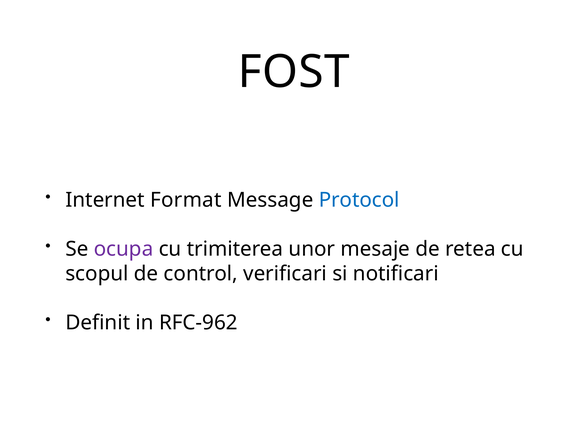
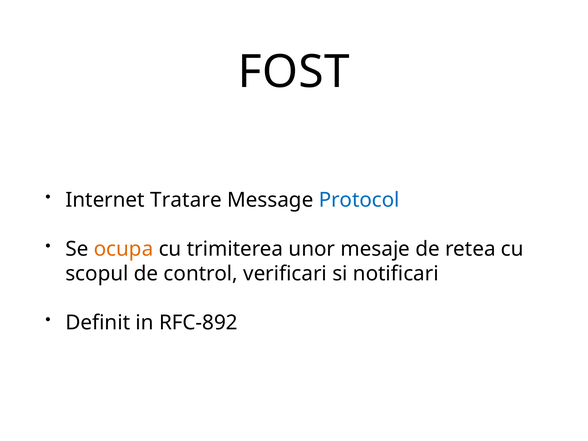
Format: Format -> Tratare
ocupa colour: purple -> orange
RFC-962: RFC-962 -> RFC-892
